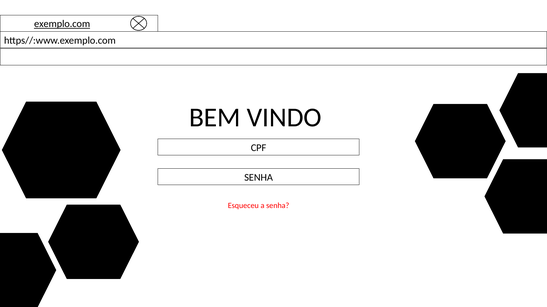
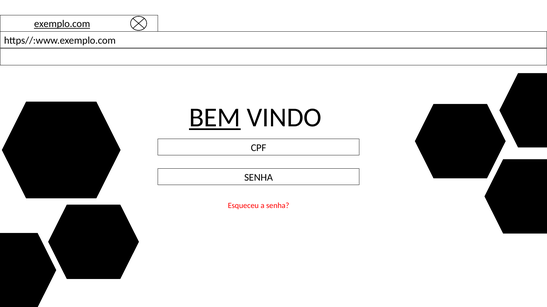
BEM underline: none -> present
